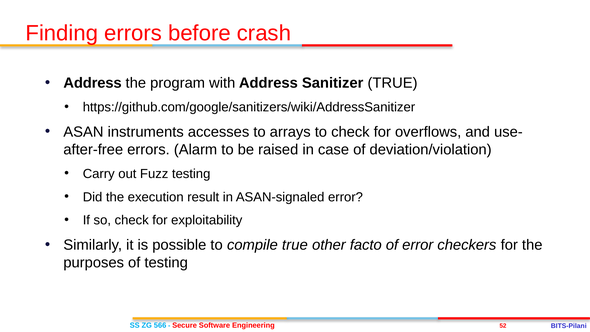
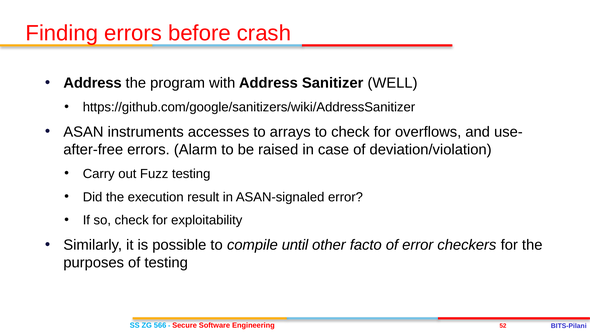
Sanitizer TRUE: TRUE -> WELL
compile true: true -> until
